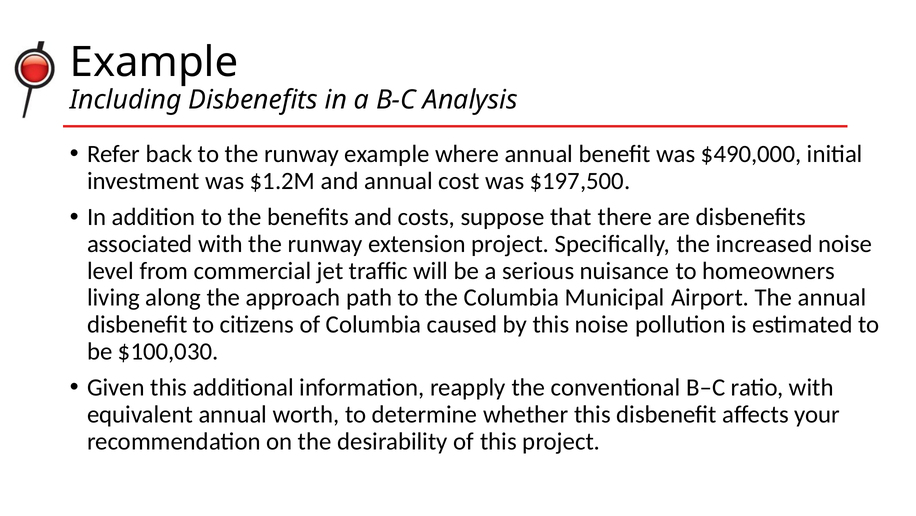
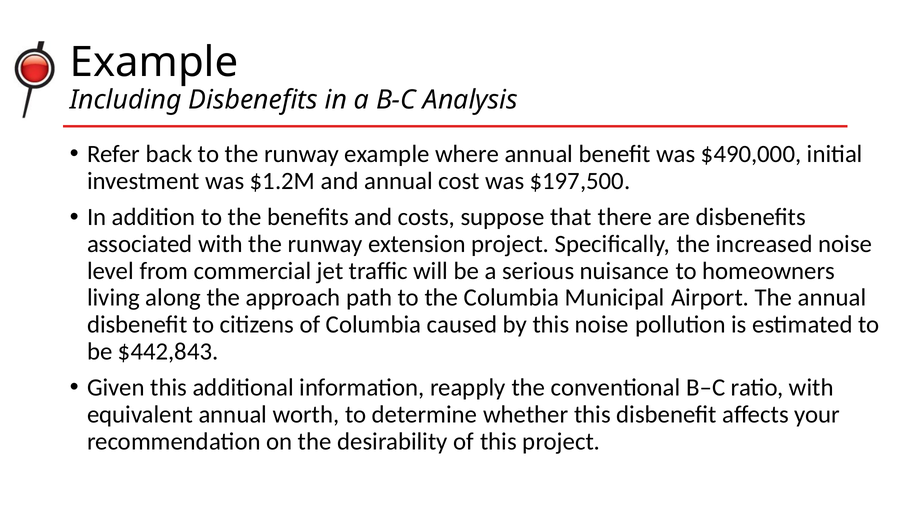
$100,030: $100,030 -> $442,843
